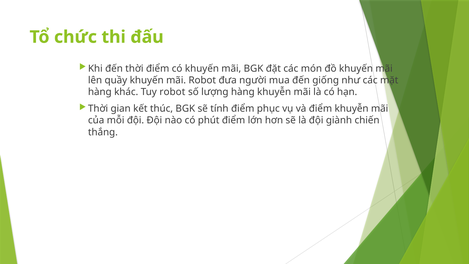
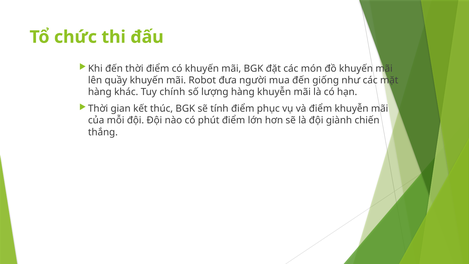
Tuy robot: robot -> chính
